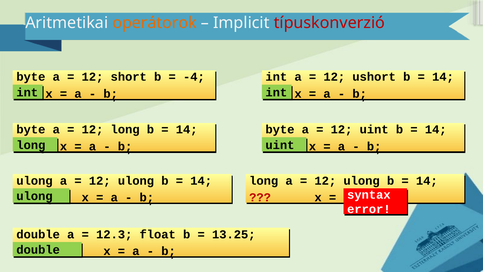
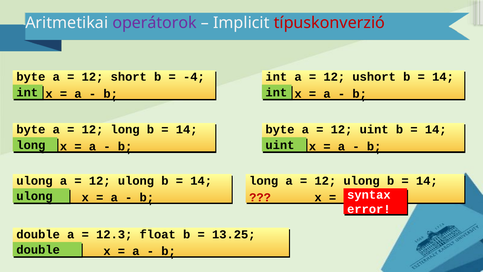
operátorok colour: orange -> purple
